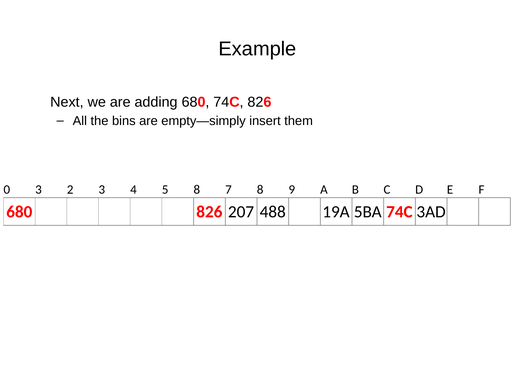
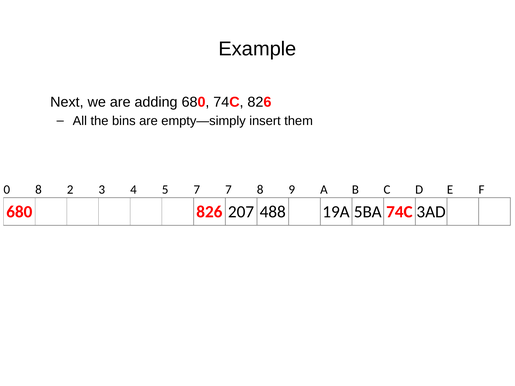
0 3: 3 -> 8
5 8: 8 -> 7
